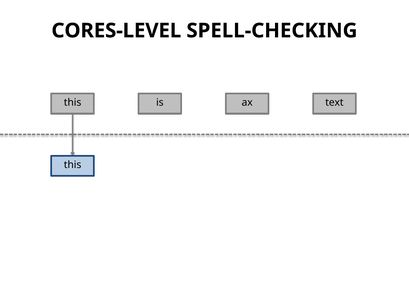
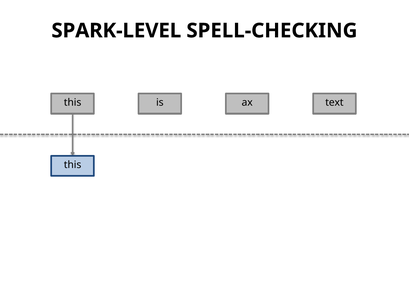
CORES-LEVEL: CORES-LEVEL -> SPARK-LEVEL
